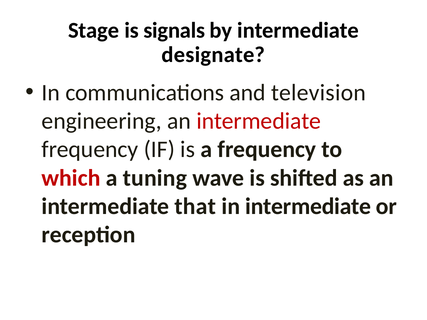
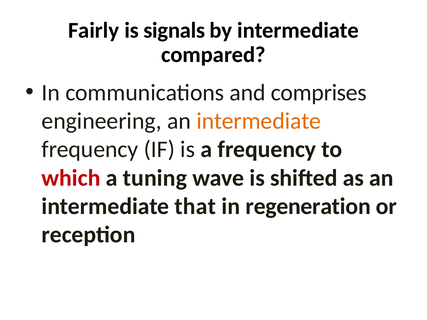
Stage: Stage -> Fairly
designate: designate -> compared
television: television -> comprises
intermediate at (259, 121) colour: red -> orange
in intermediate: intermediate -> regeneration
